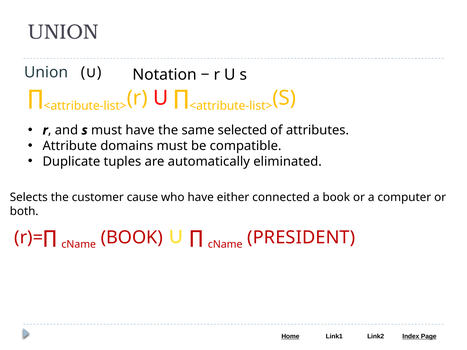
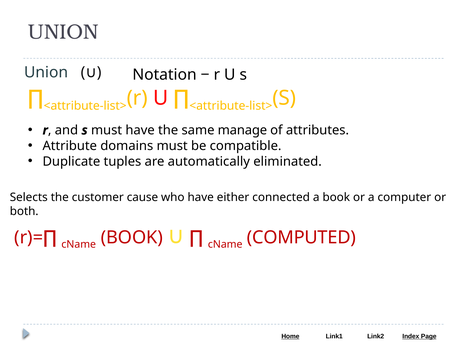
selected: selected -> manage
PRESIDENT: PRESIDENT -> COMPUTED
